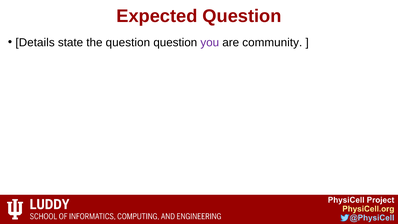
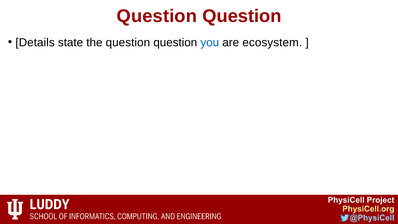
Expected at (157, 16): Expected -> Question
you colour: purple -> blue
community: community -> ecosystem
